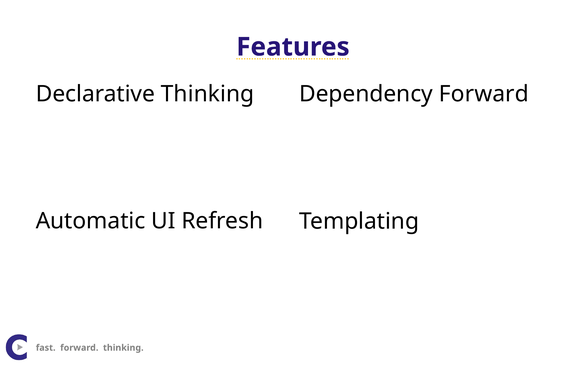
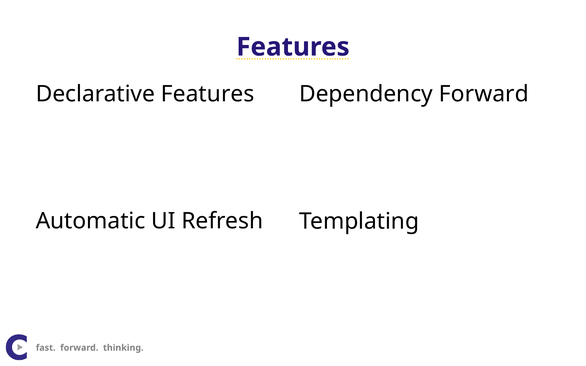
Declarative Thinking: Thinking -> Features
